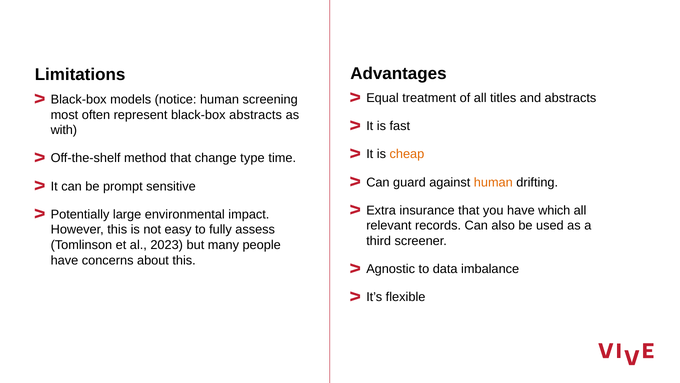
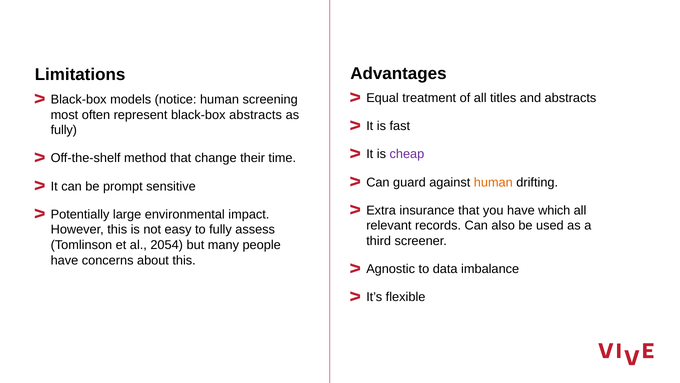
with at (64, 130): with -> fully
cheap colour: orange -> purple
type: type -> their
2023: 2023 -> 2054
